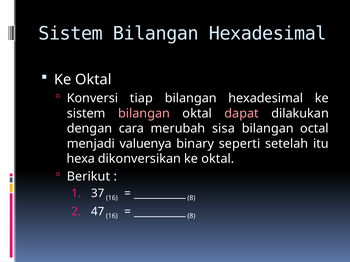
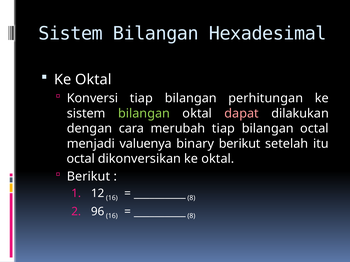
hexadesimal at (266, 98): hexadesimal -> perhitungan
bilangan at (144, 114) colour: pink -> light green
merubah sisa: sisa -> tiap
binary seperti: seperti -> berikut
hexa at (81, 159): hexa -> octal
37: 37 -> 12
47: 47 -> 96
